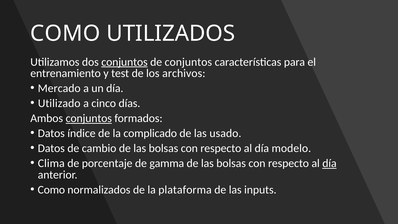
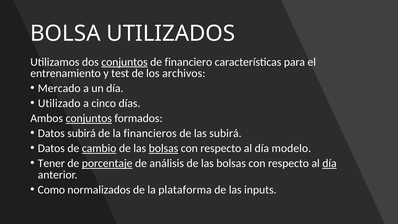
COMO at (65, 33): COMO -> BOLSA
de conjuntos: conjuntos -> financiero
Datos índice: índice -> subirá
complicado: complicado -> financieros
las usado: usado -> subirá
cambio underline: none -> present
bolsas at (163, 148) underline: none -> present
Clima: Clima -> Tener
porcentaje underline: none -> present
gamma: gamma -> análisis
